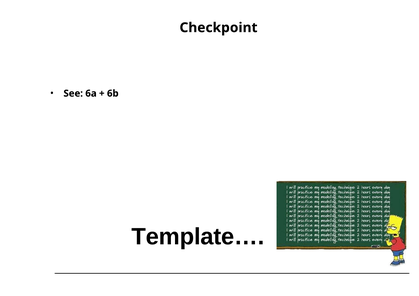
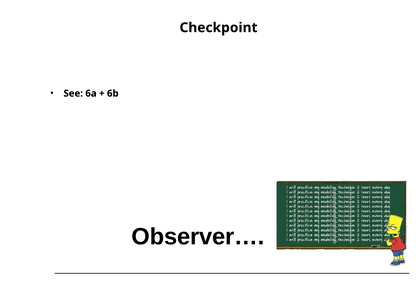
Template…: Template… -> Observer…
